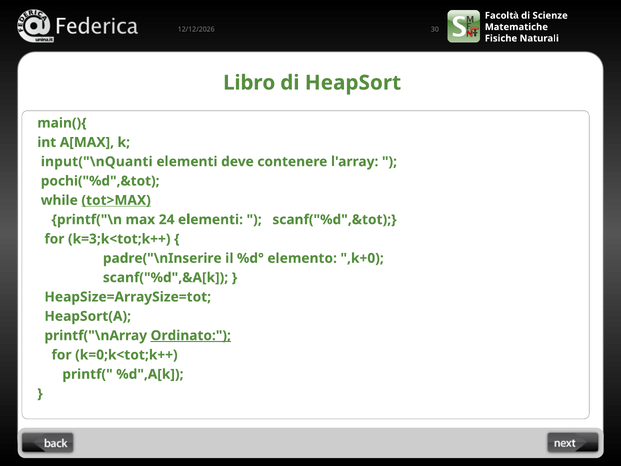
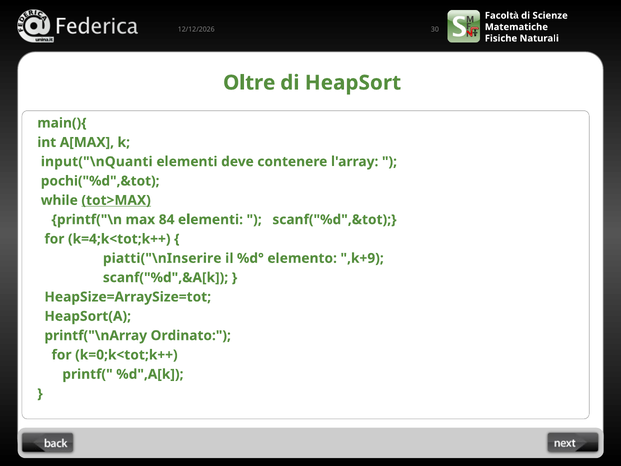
Libro: Libro -> Oltre
24: 24 -> 84
k=3;k<tot;k++: k=3;k<tot;k++ -> k=4;k<tot;k++
padre("\nInserire: padre("\nInserire -> piatti("\nInserire
,k+0: ,k+0 -> ,k+9
Ordinato underline: present -> none
